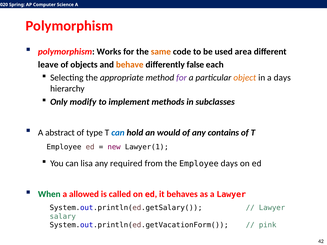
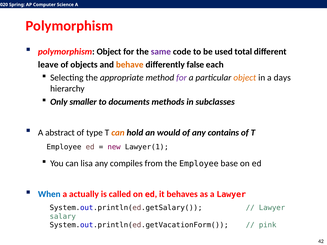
polymorphism Works: Works -> Object
same colour: orange -> purple
area: area -> total
modify: modify -> smaller
implement: implement -> documents
can at (118, 133) colour: blue -> orange
required: required -> compiles
Employee days: days -> base
When colour: green -> blue
allowed: allowed -> actually
